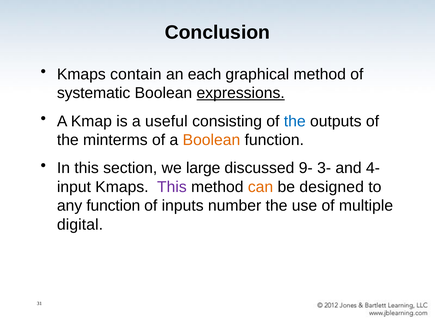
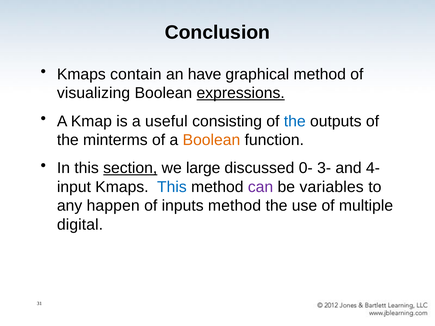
each: each -> have
systematic: systematic -> visualizing
section underline: none -> present
9-: 9- -> 0-
This at (172, 187) colour: purple -> blue
can colour: orange -> purple
designed: designed -> variables
any function: function -> happen
inputs number: number -> method
